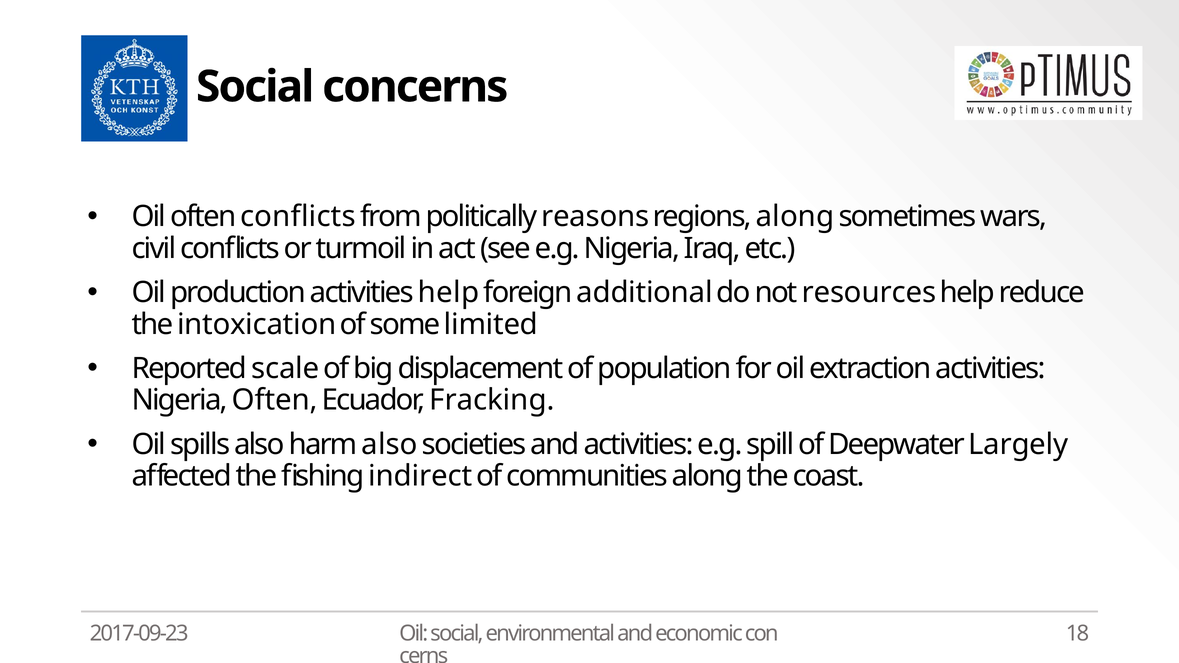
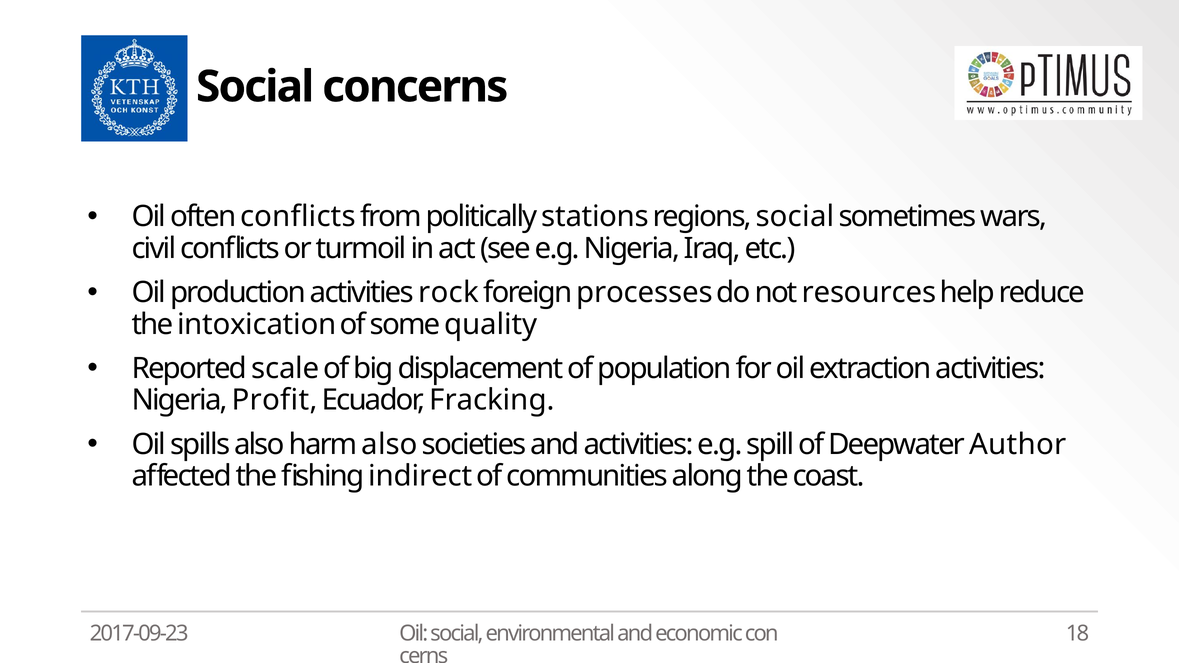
reasons: reasons -> stations
regions along: along -> social
activities help: help -> rock
additional: additional -> processes
limited: limited -> quality
Nigeria Often: Often -> Profit
Largely: Largely -> Author
